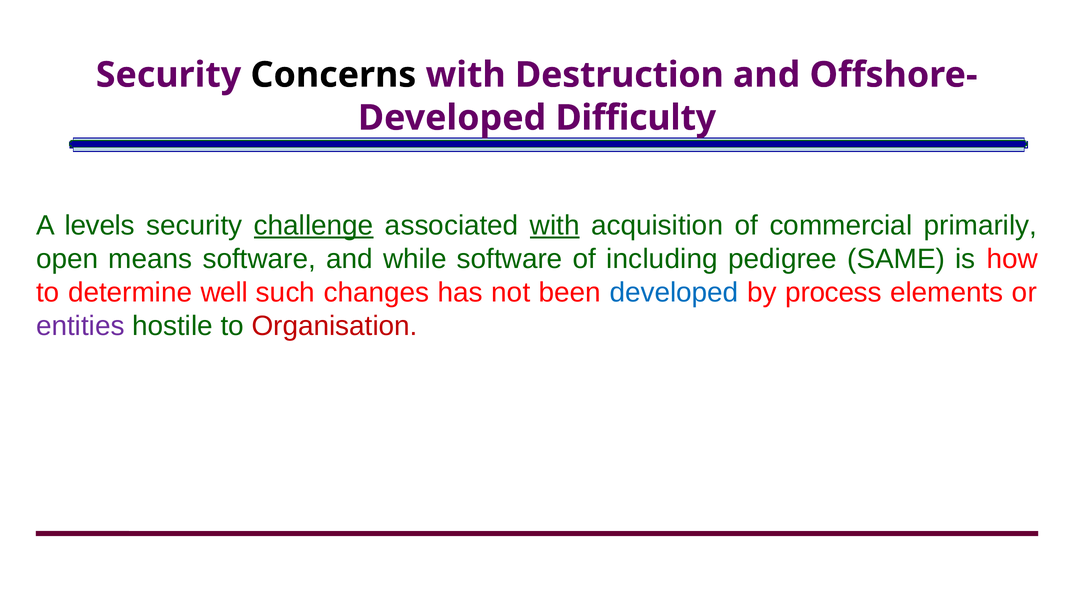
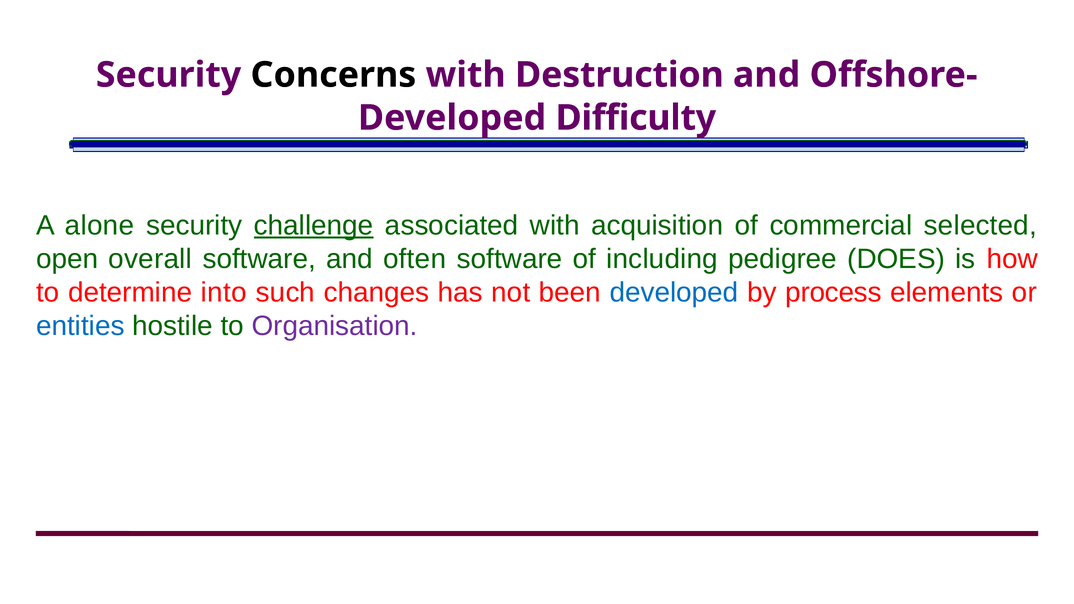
levels: levels -> alone
with at (555, 226) underline: present -> none
primarily: primarily -> selected
means: means -> overall
while: while -> often
SAME: SAME -> DOES
well: well -> into
entities colour: purple -> blue
Organisation colour: red -> purple
